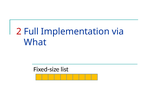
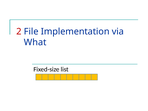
Full: Full -> File
